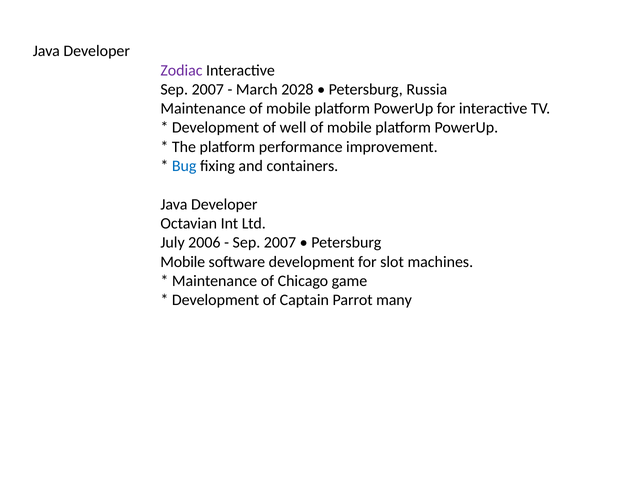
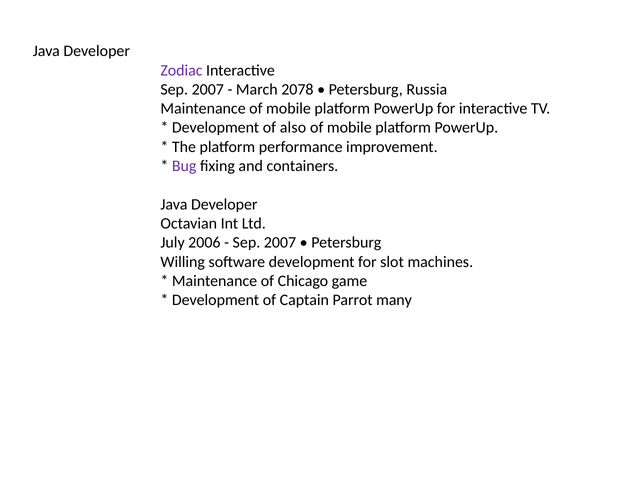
2028: 2028 -> 2078
well: well -> also
Bug colour: blue -> purple
Mobile at (183, 262): Mobile -> Willing
